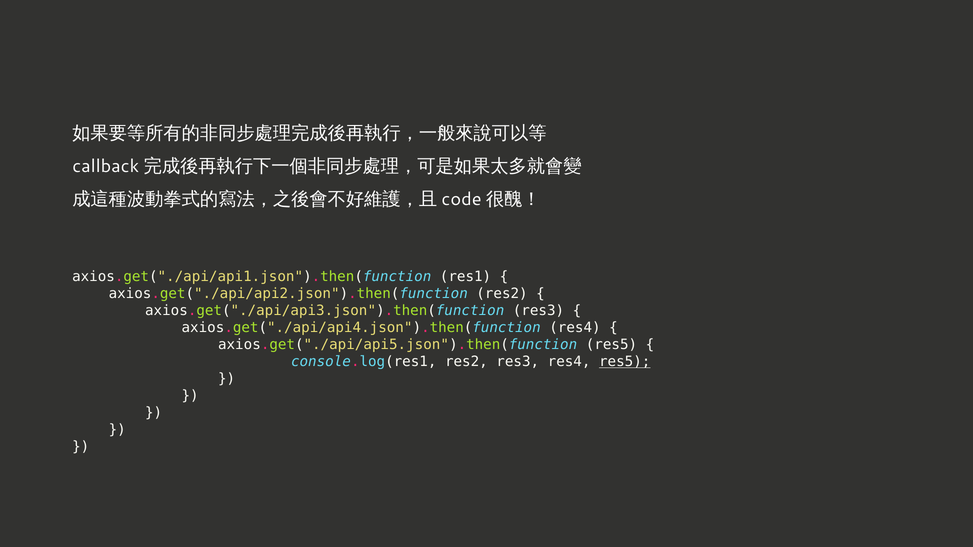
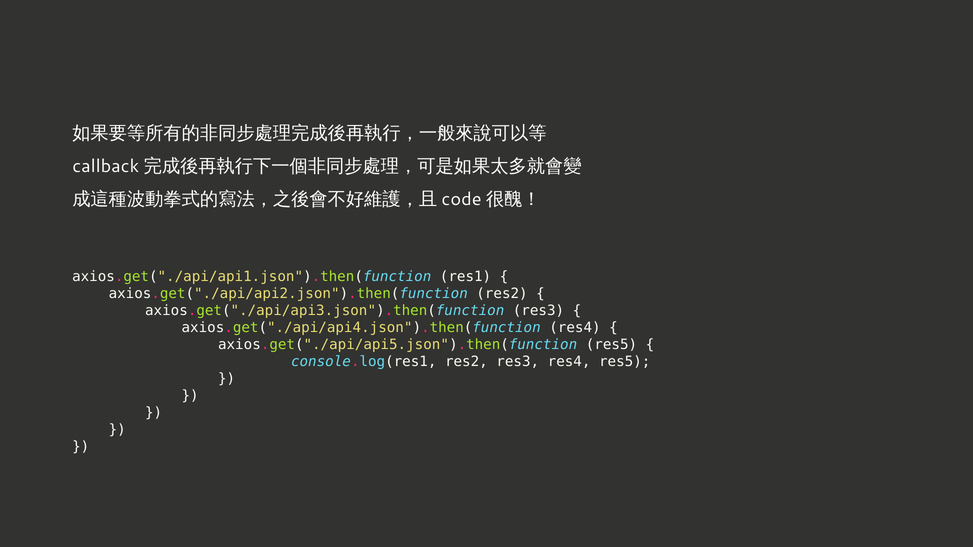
res5 at (625, 362) underline: present -> none
